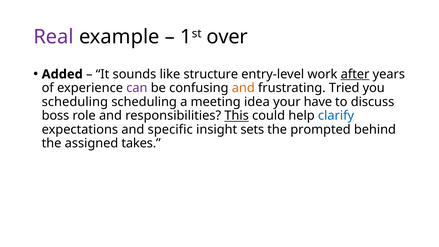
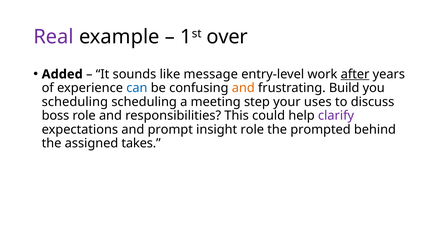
structure: structure -> message
can colour: purple -> blue
Tried: Tried -> Build
idea: idea -> step
have: have -> uses
This underline: present -> none
clarify colour: blue -> purple
specific: specific -> prompt
insight sets: sets -> role
